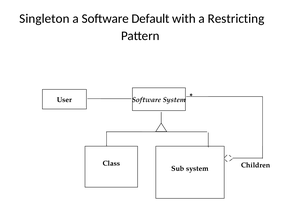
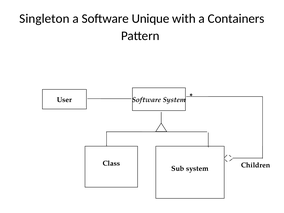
Default: Default -> Unique
Restricting: Restricting -> Containers
